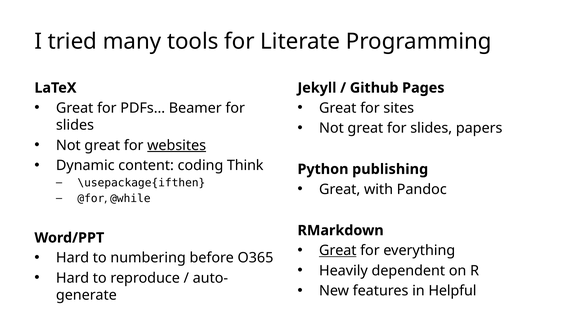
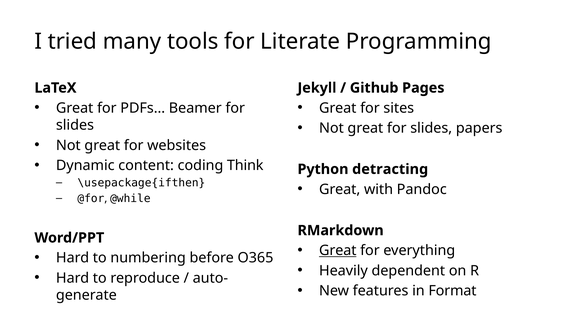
websites underline: present -> none
publishing: publishing -> detracting
Helpful: Helpful -> Format
